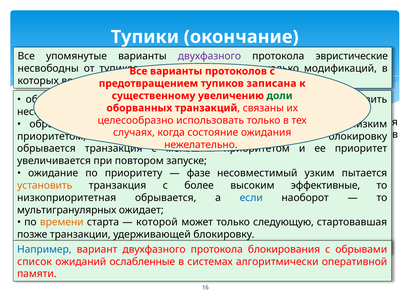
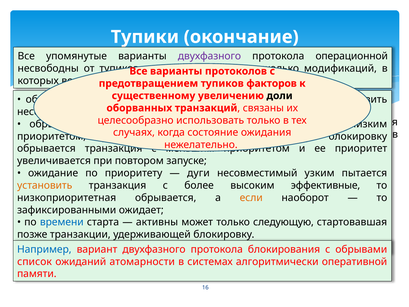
эвристические: эвристические -> операционной
записана: записана -> факторов
доли colour: green -> black
фазе: фазе -> дуги
если colour: blue -> orange
мультигранулярных: мультигранулярных -> зафиксированными
времени at (62, 222) colour: orange -> blue
которой: которой -> активны
ослабленные: ослабленные -> атомарности
